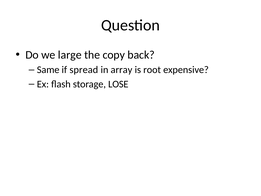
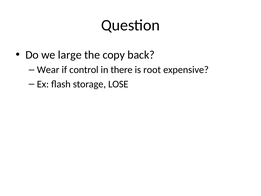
Same: Same -> Wear
spread: spread -> control
array: array -> there
